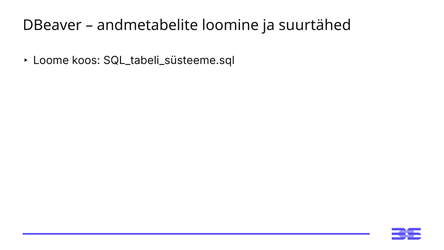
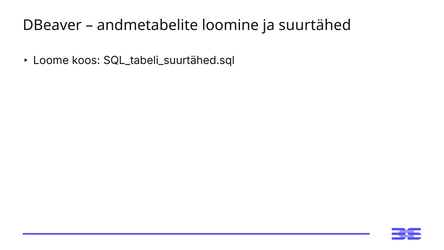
SQL_tabeli_süsteeme.sql: SQL_tabeli_süsteeme.sql -> SQL_tabeli_suurtähed.sql
